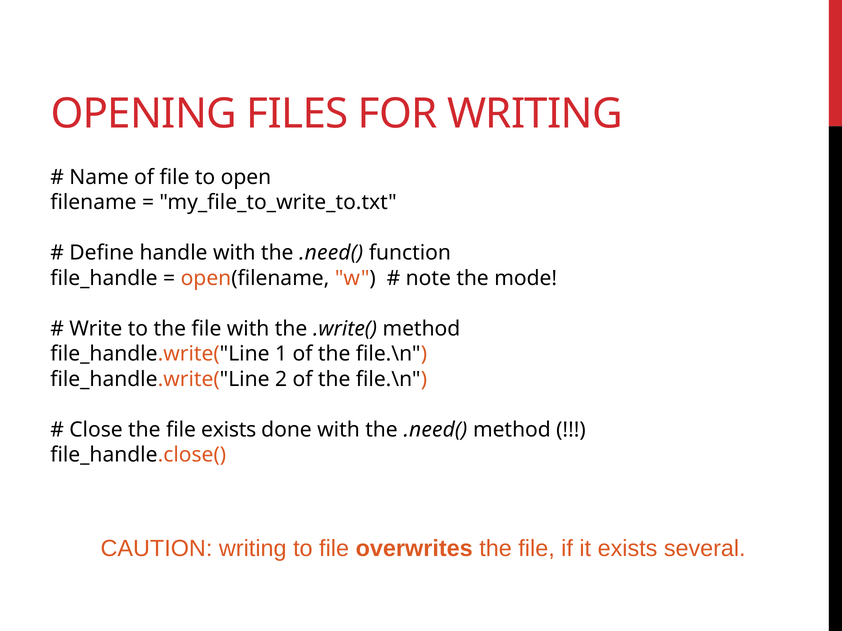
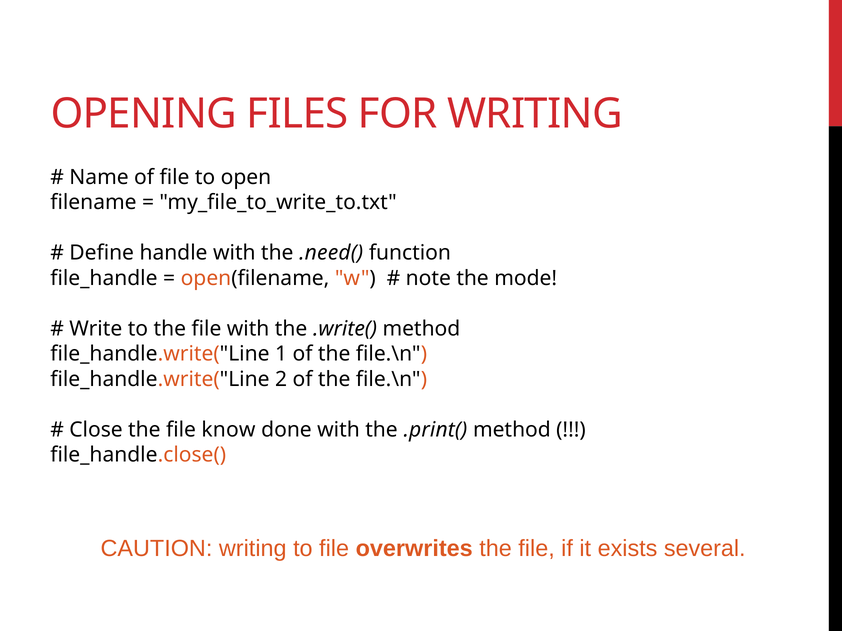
file exists: exists -> know
done with the .need(: .need( -> .print(
